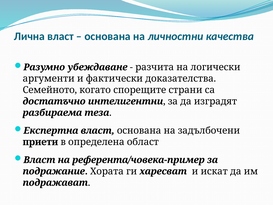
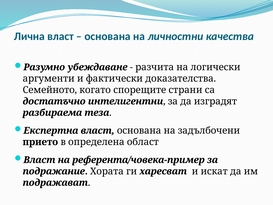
приети: приети -> прието
